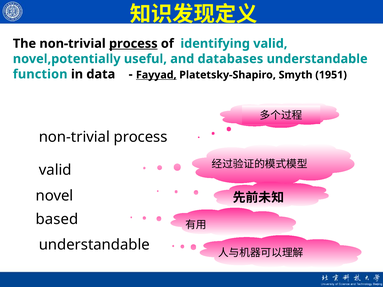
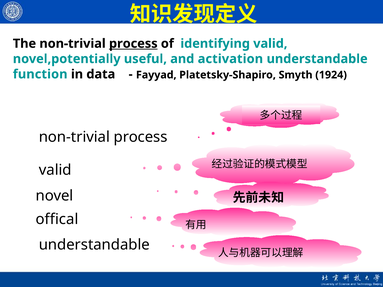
databases: databases -> activation
Fayyad underline: present -> none
1951: 1951 -> 1924
based: based -> offical
